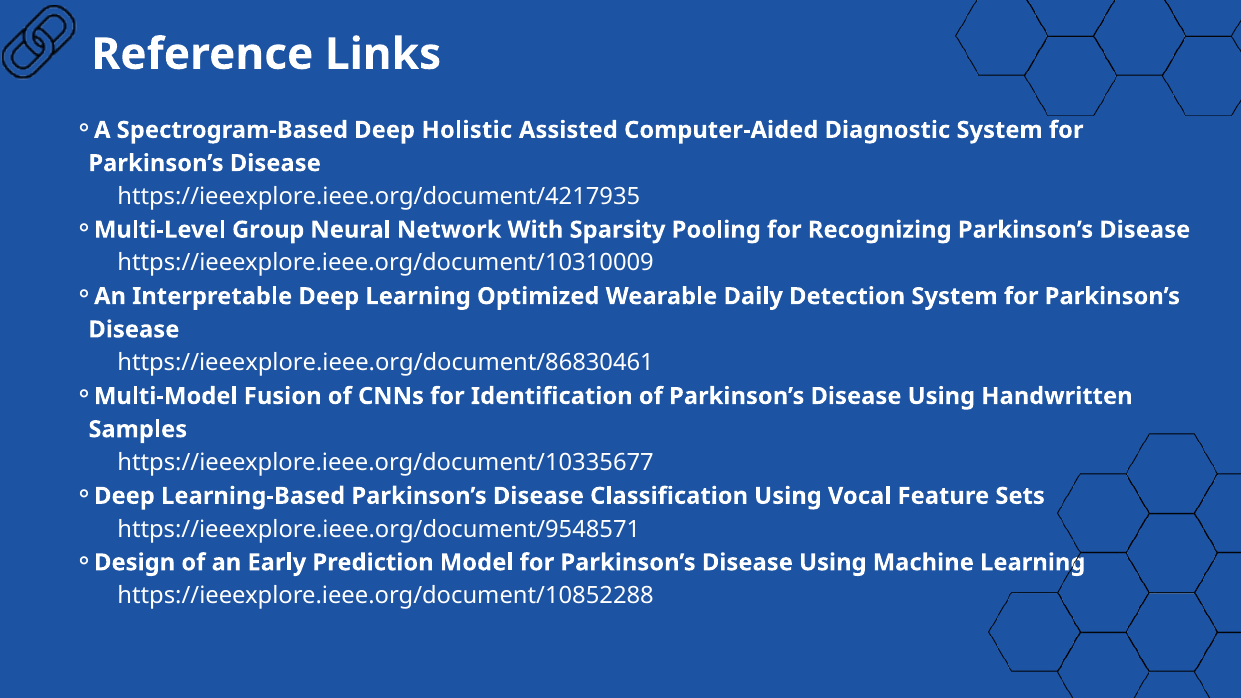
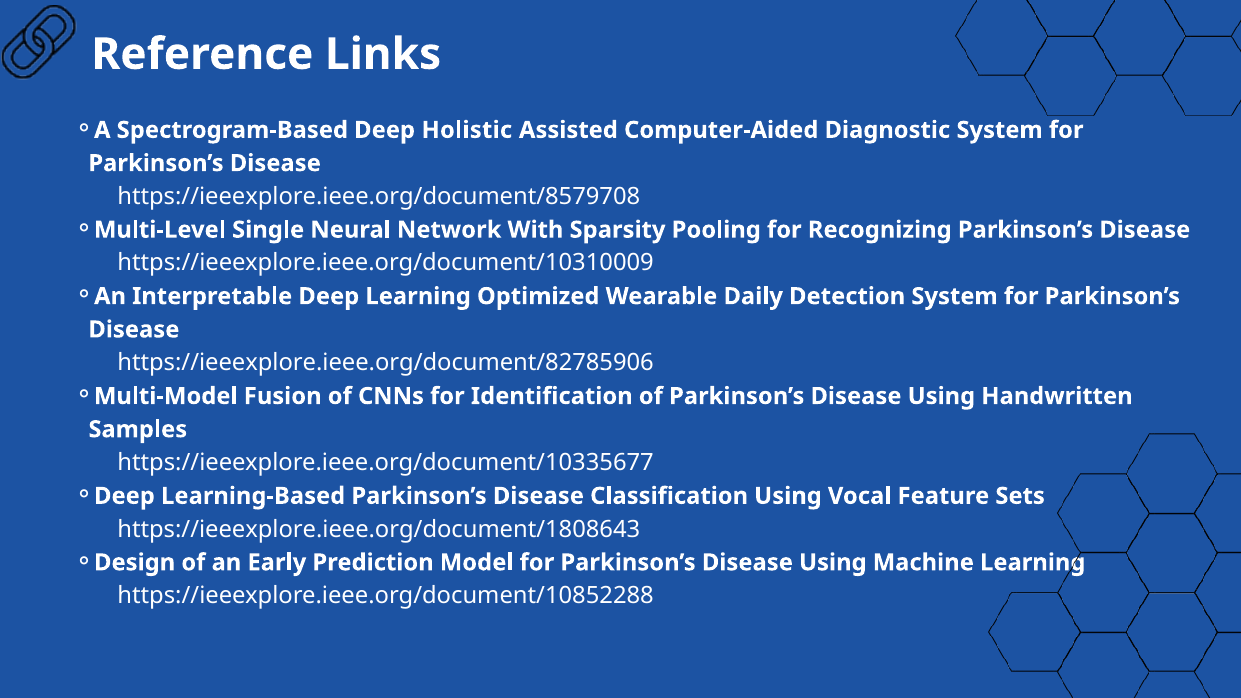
https://ieeexplore.ieee.org/document/4217935: https://ieeexplore.ieee.org/document/4217935 -> https://ieeexplore.ieee.org/document/8579708
Group: Group -> Single
https://ieeexplore.ieee.org/document/86830461: https://ieeexplore.ieee.org/document/86830461 -> https://ieeexplore.ieee.org/document/82785906
https://ieeexplore.ieee.org/document/9548571: https://ieeexplore.ieee.org/document/9548571 -> https://ieeexplore.ieee.org/document/1808643
